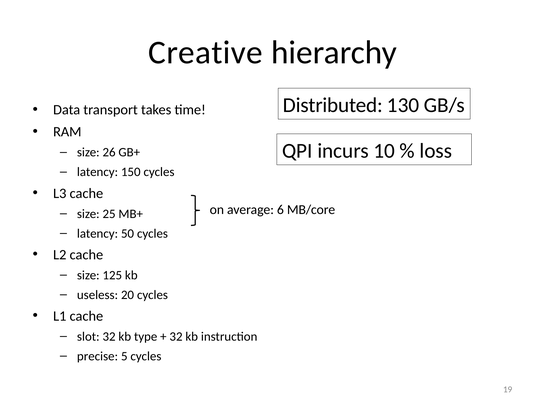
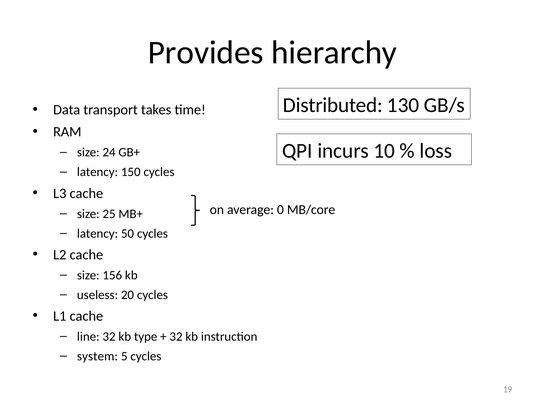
Creative: Creative -> Provides
26: 26 -> 24
6: 6 -> 0
125: 125 -> 156
slot: slot -> line
precise: precise -> system
